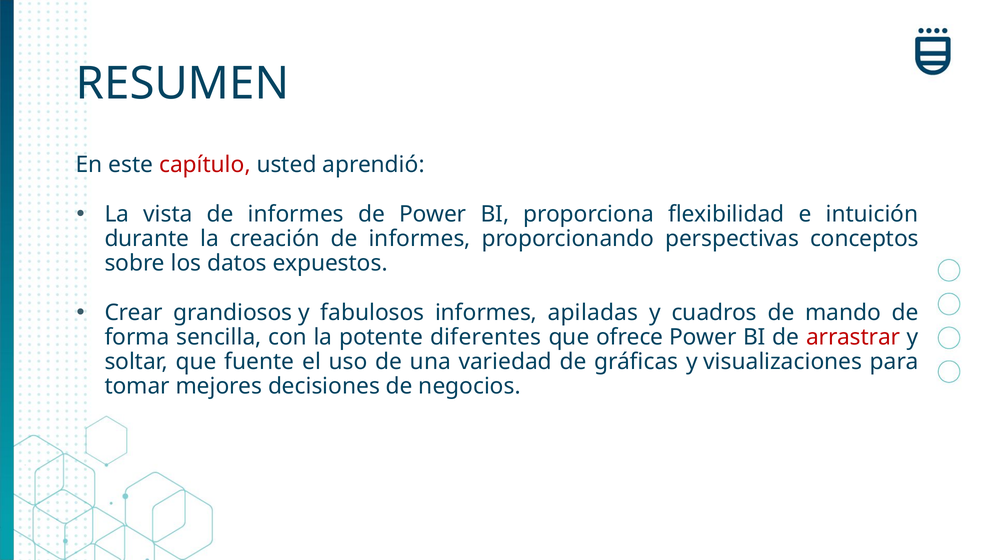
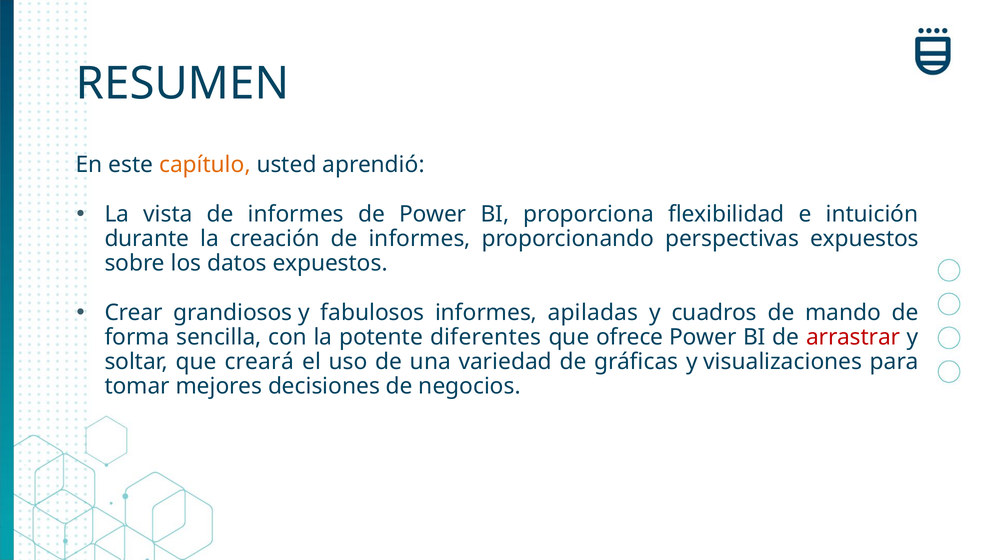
capítulo colour: red -> orange
perspectivas conceptos: conceptos -> expuestos
fuente: fuente -> creará
